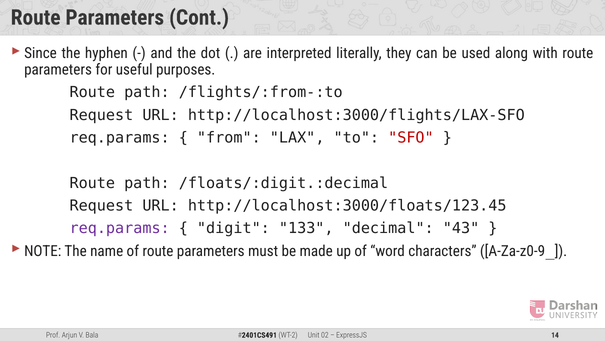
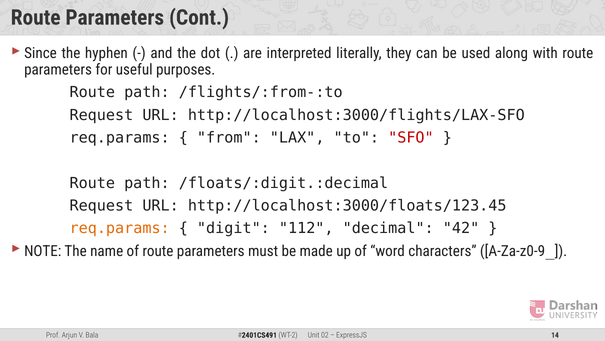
req.params at (120, 228) colour: purple -> orange
133: 133 -> 112
43: 43 -> 42
